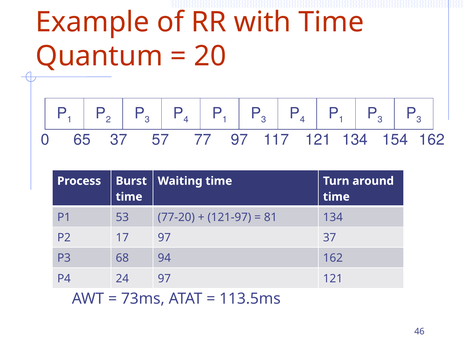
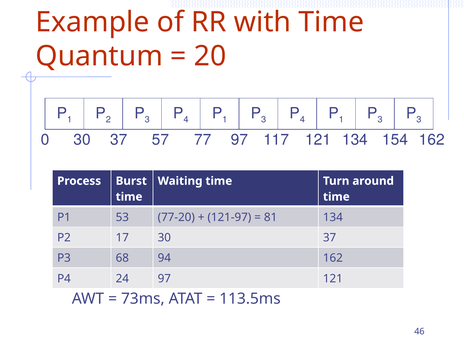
0 65: 65 -> 30
17 97: 97 -> 30
